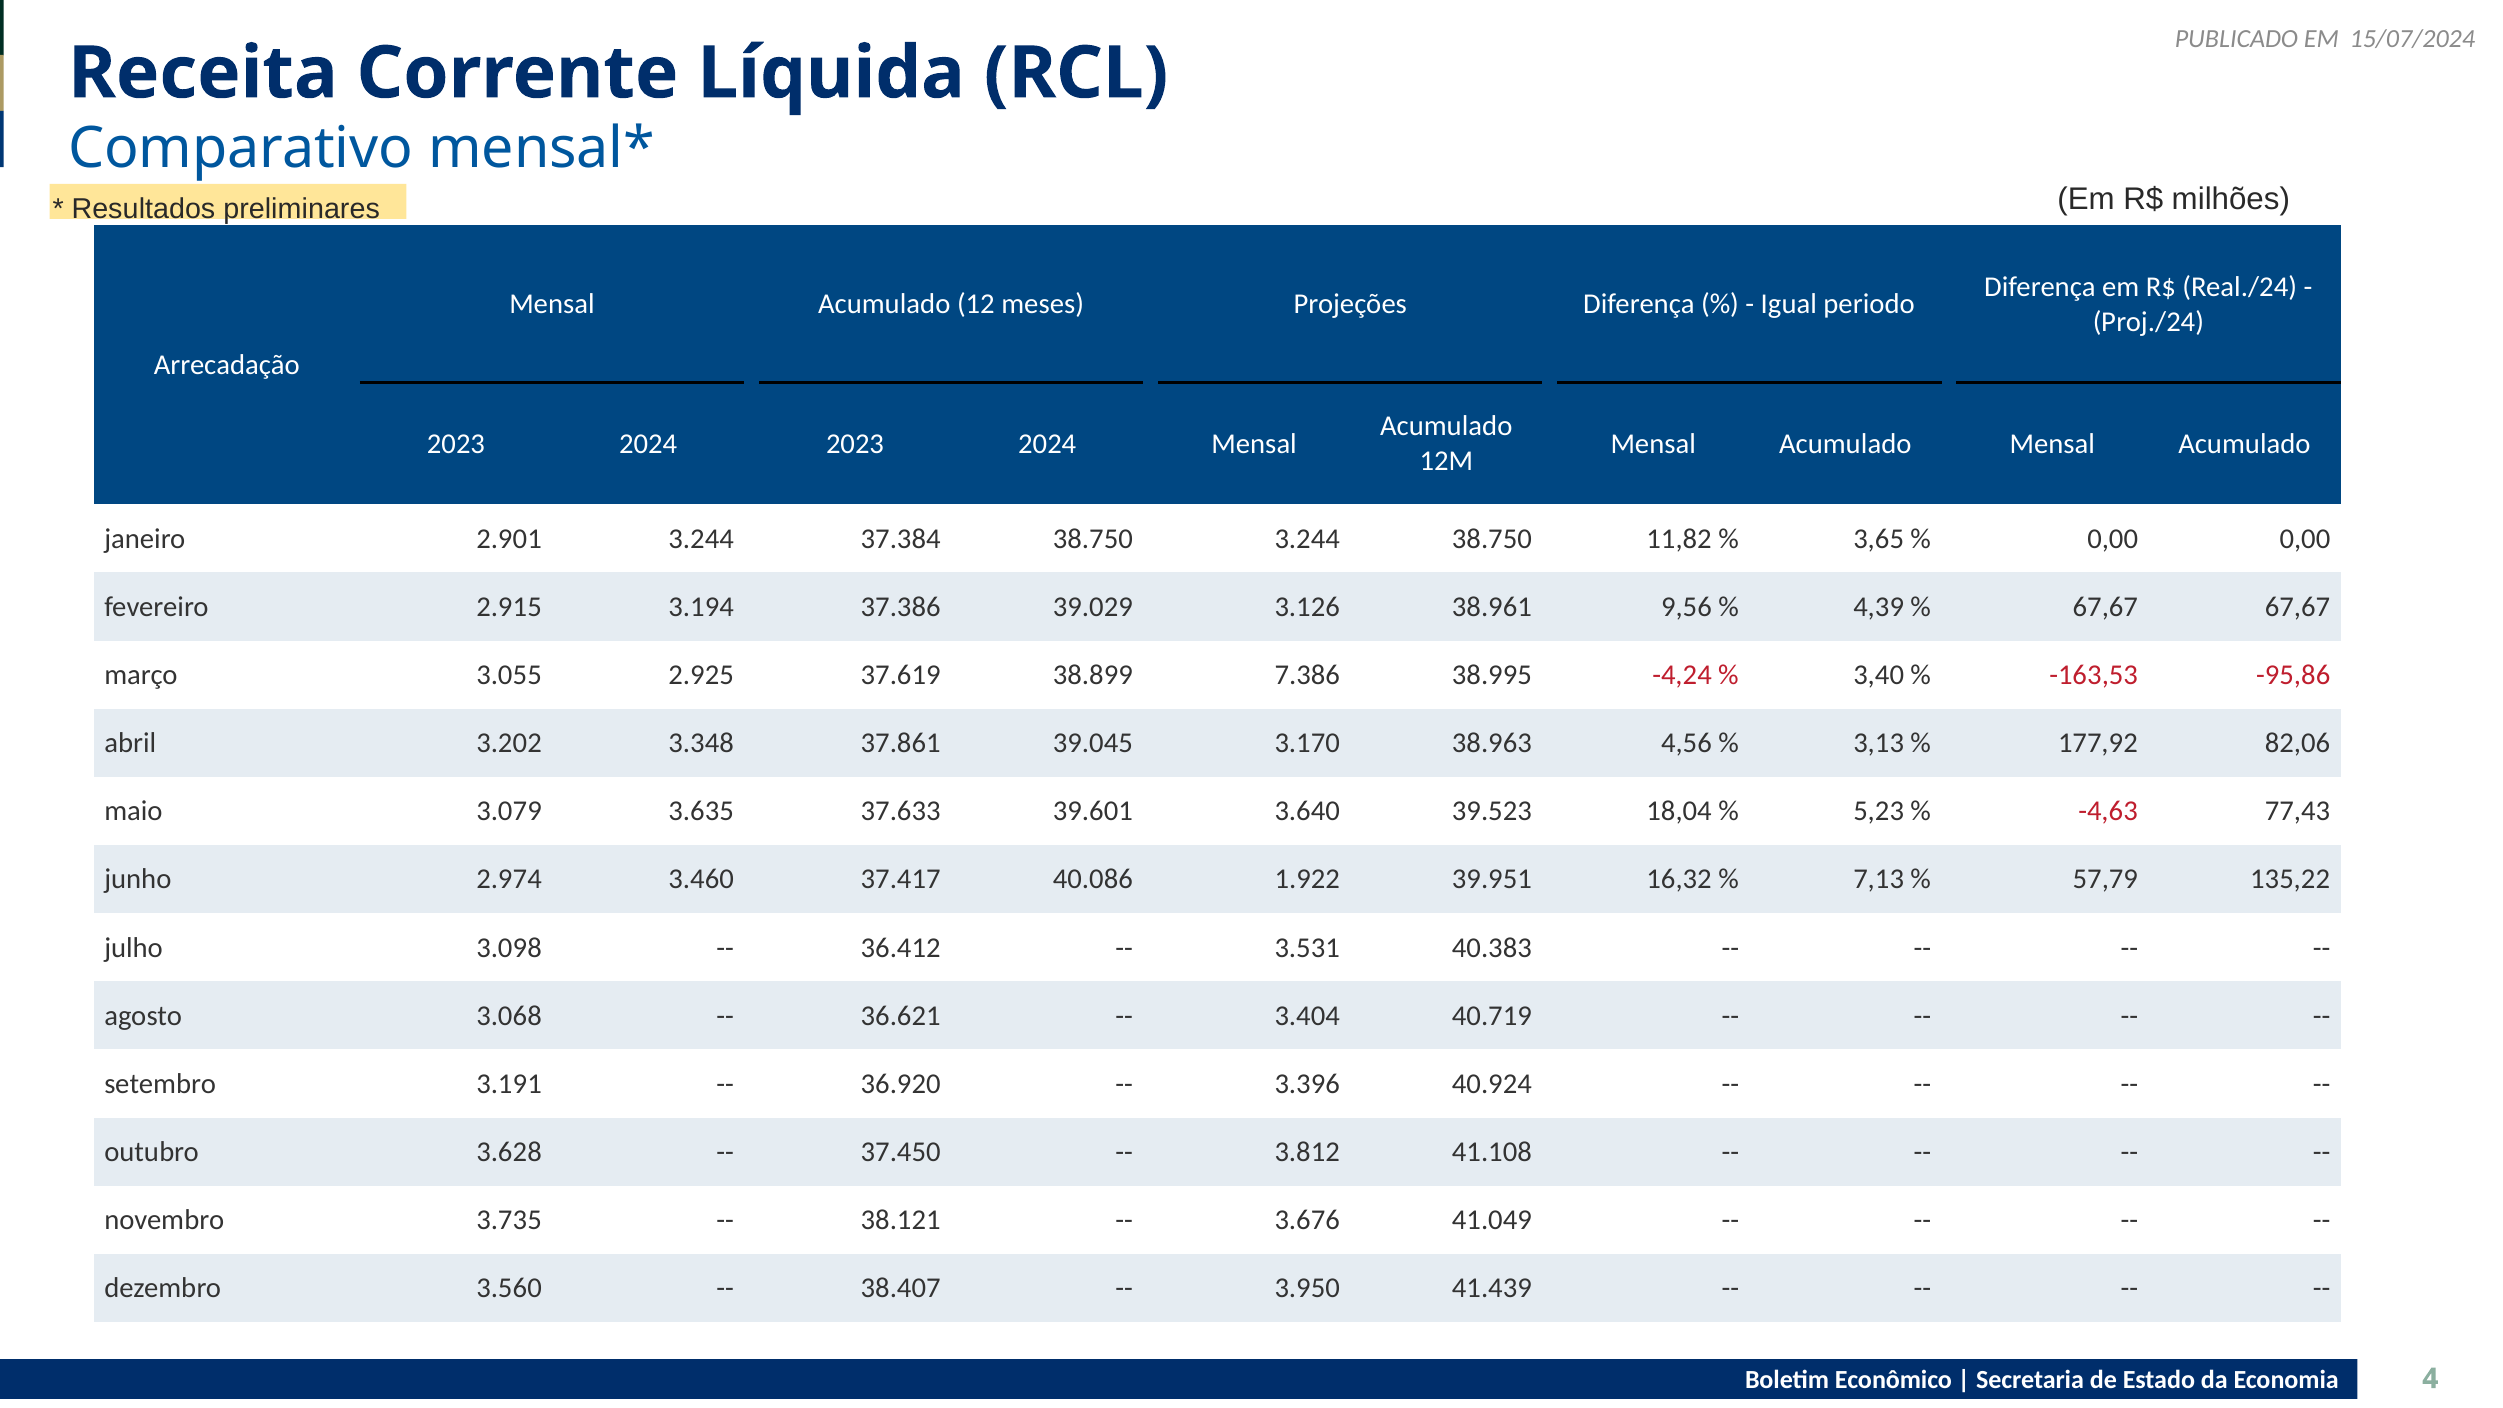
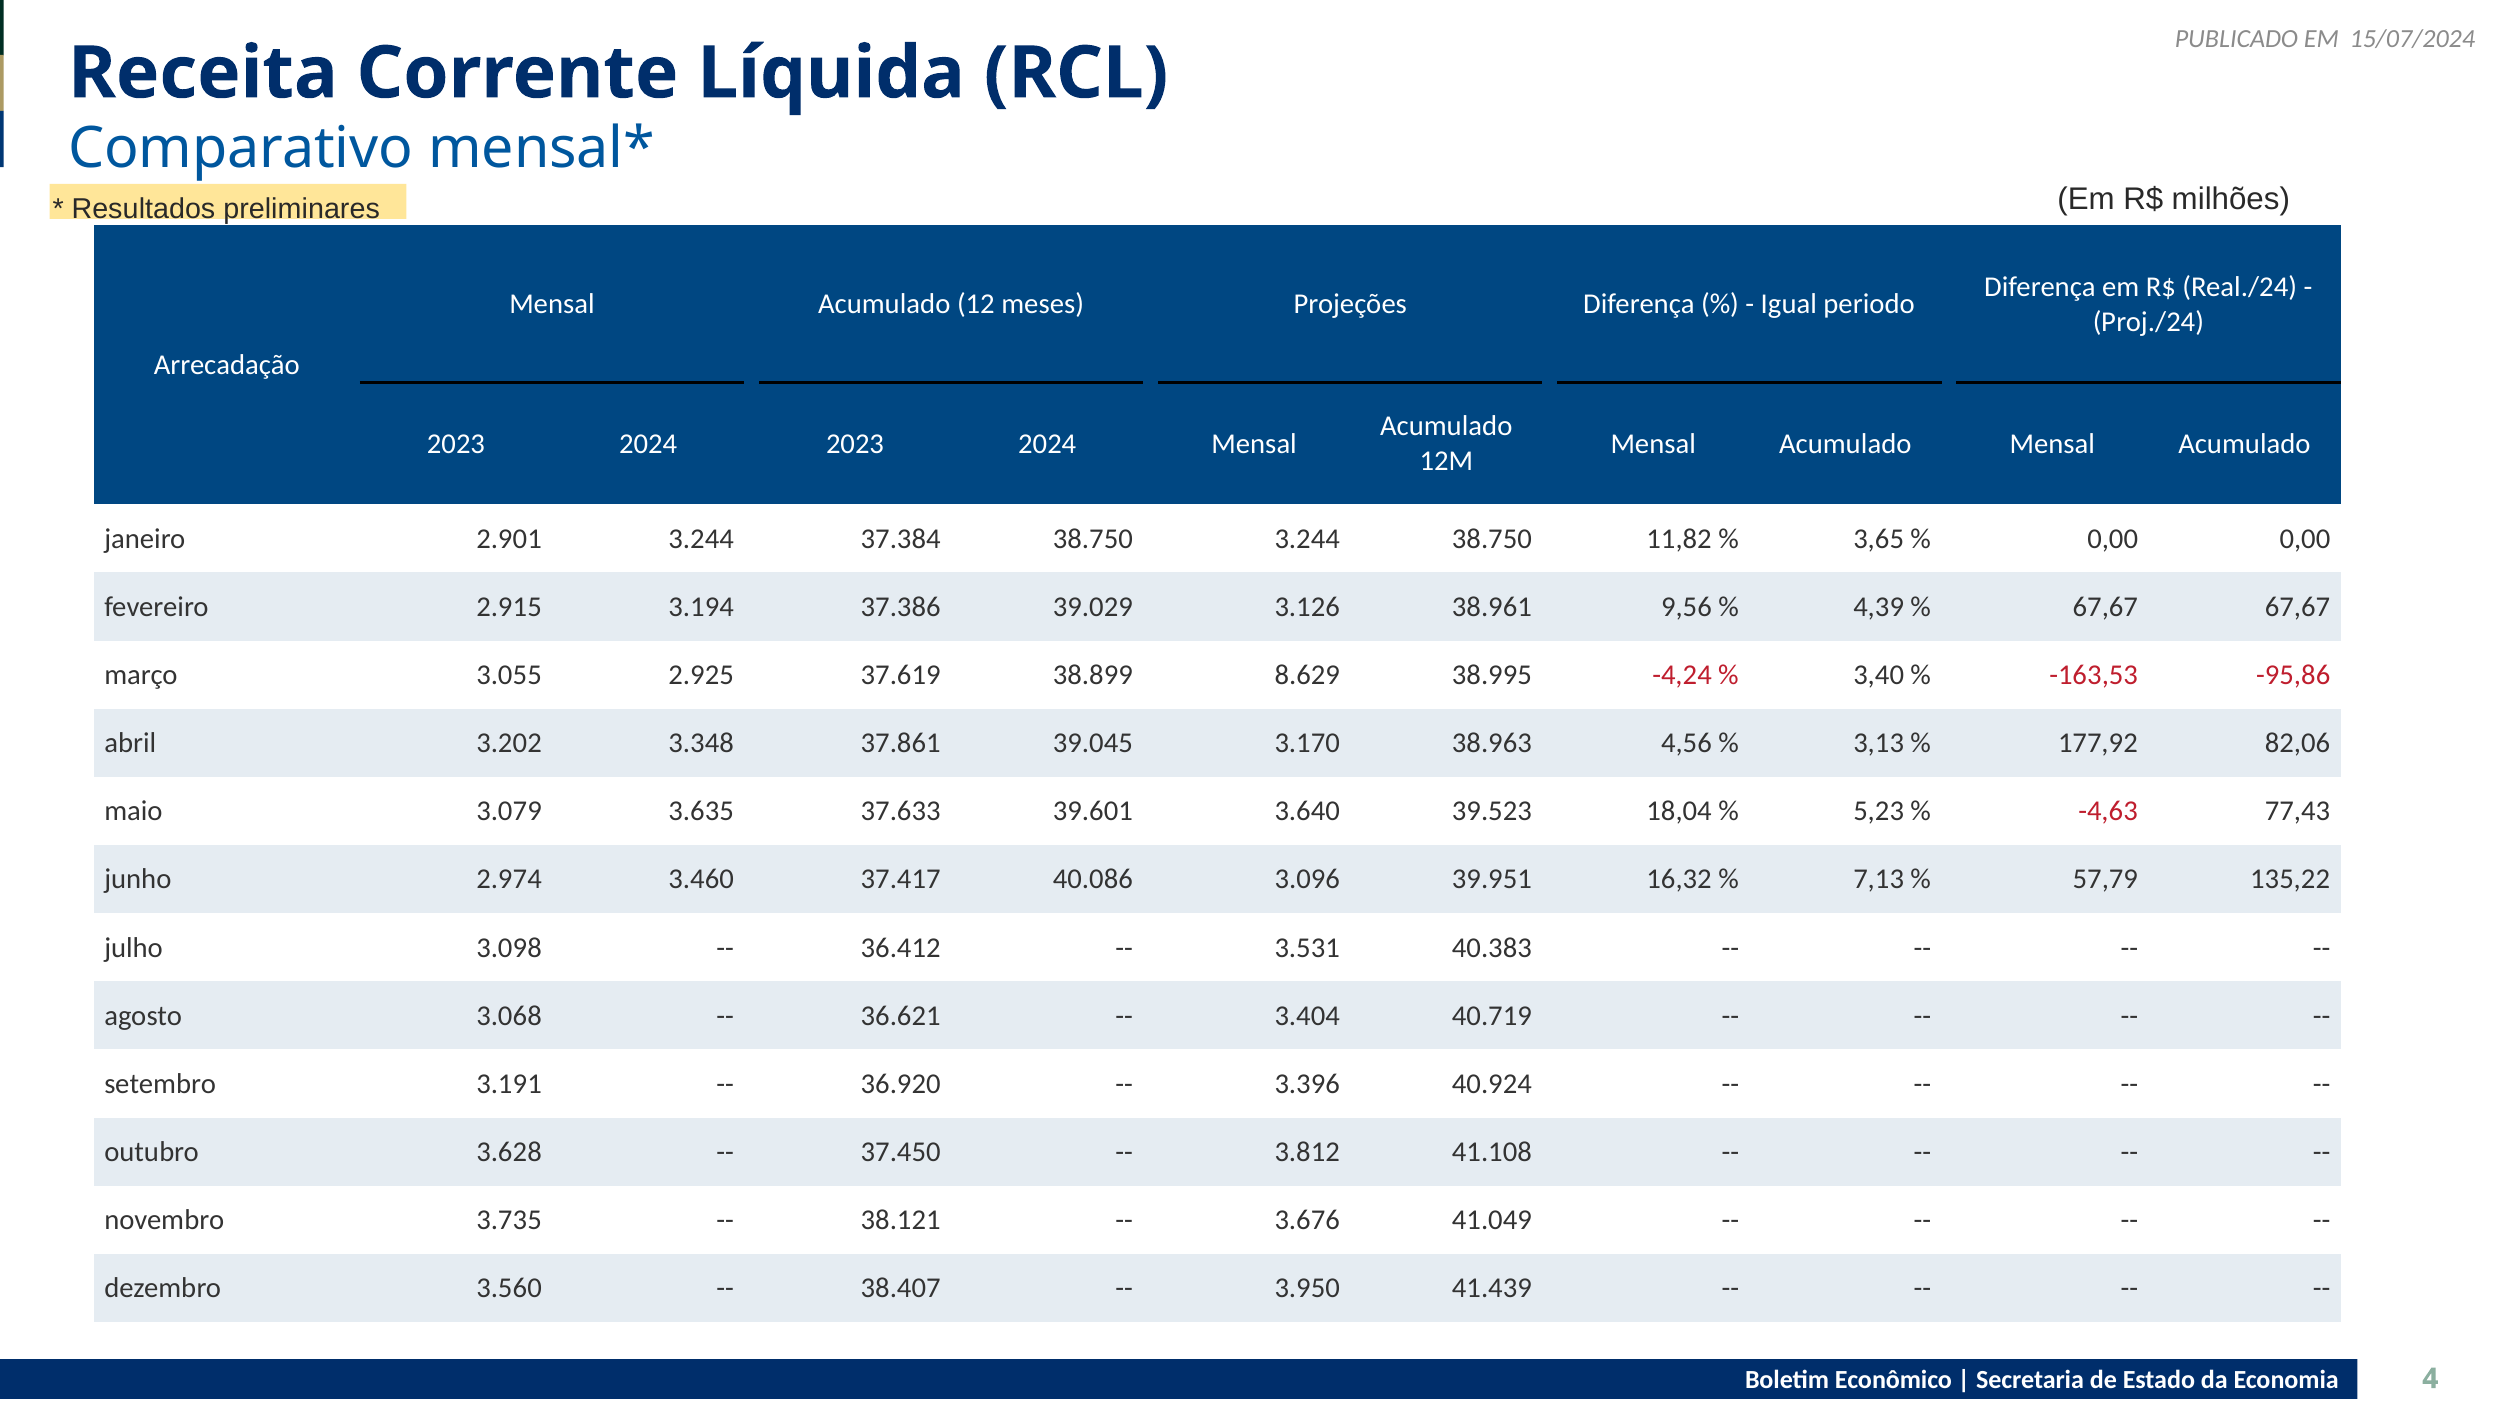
7.386: 7.386 -> 8.629
1.922: 1.922 -> 3.096
